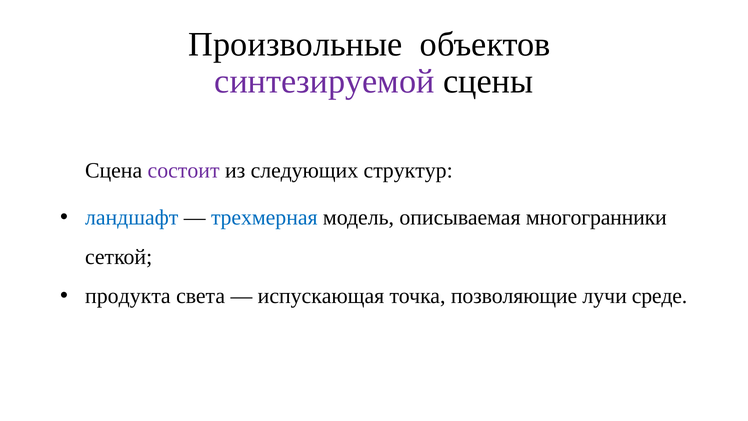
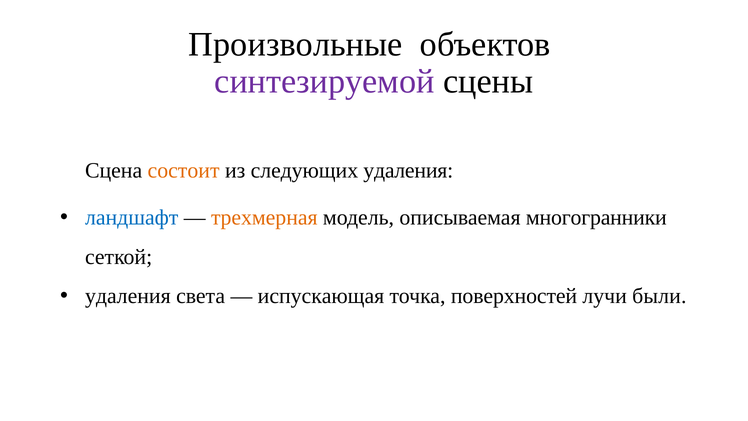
состоит colour: purple -> orange
следующих структур: структур -> удаления
трехмерная colour: blue -> orange
продукта at (128, 296): продукта -> удаления
позволяющие: позволяющие -> поверхностей
среде: среде -> были
